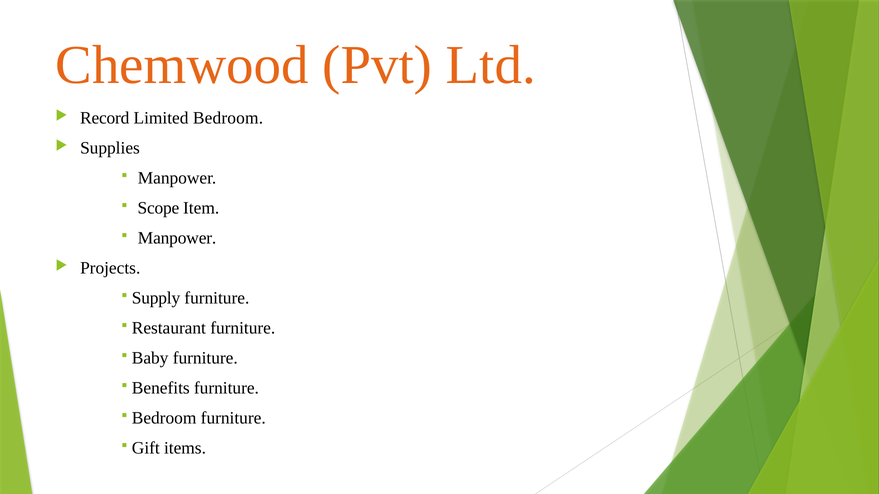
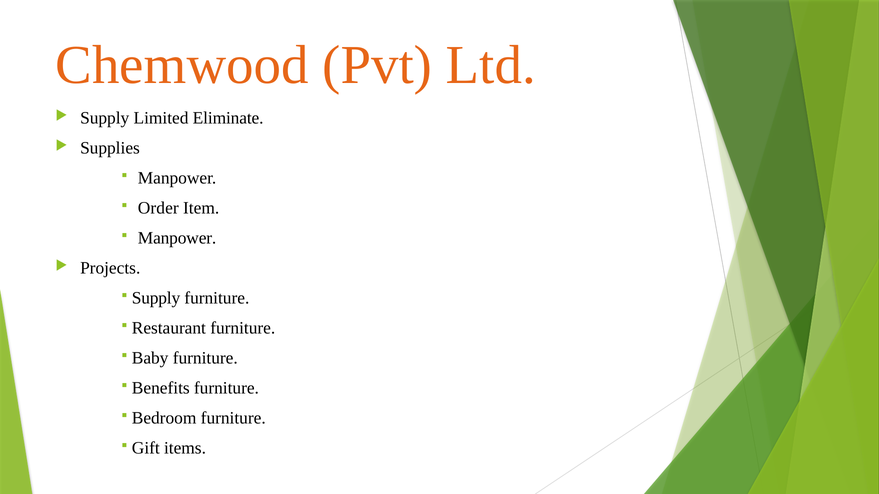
Record at (105, 118): Record -> Supply
Limited Bedroom: Bedroom -> Eliminate
Scope: Scope -> Order
